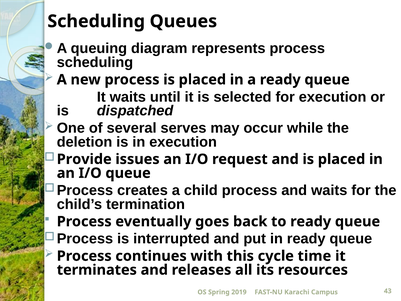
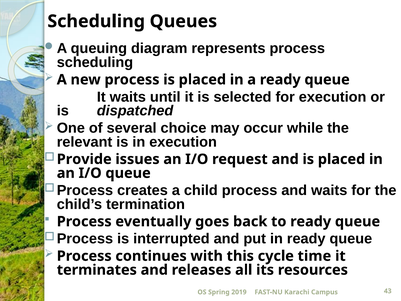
serves: serves -> choice
deletion: deletion -> relevant
